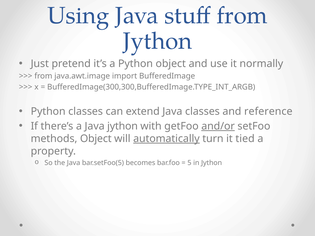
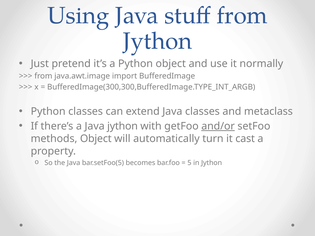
reference: reference -> metaclass
automatically underline: present -> none
tied: tied -> cast
